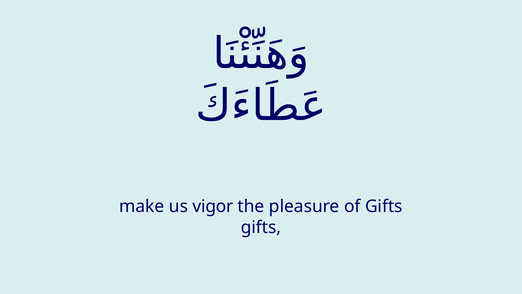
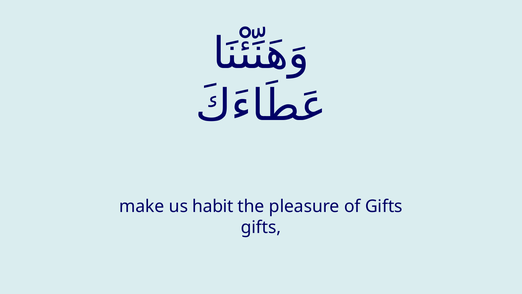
vigor: vigor -> habit
